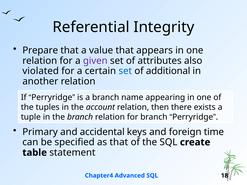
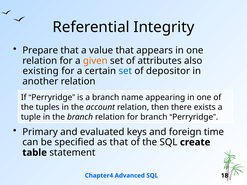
given colour: purple -> orange
violated: violated -> existing
additional: additional -> depositor
accidental: accidental -> evaluated
